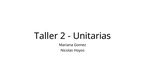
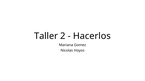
Unitarias: Unitarias -> Hacerlos
